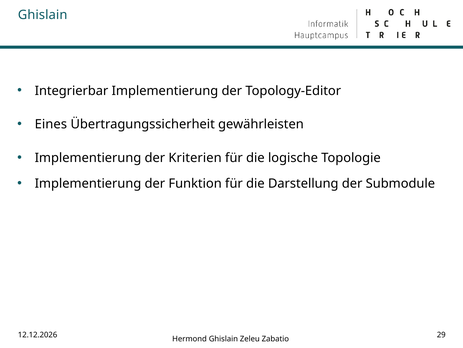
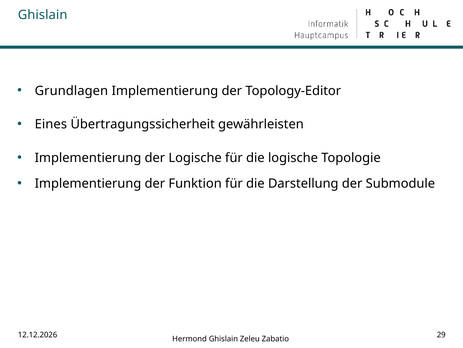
Integrierbar: Integrierbar -> Grundlagen
der Kriterien: Kriterien -> Logische
